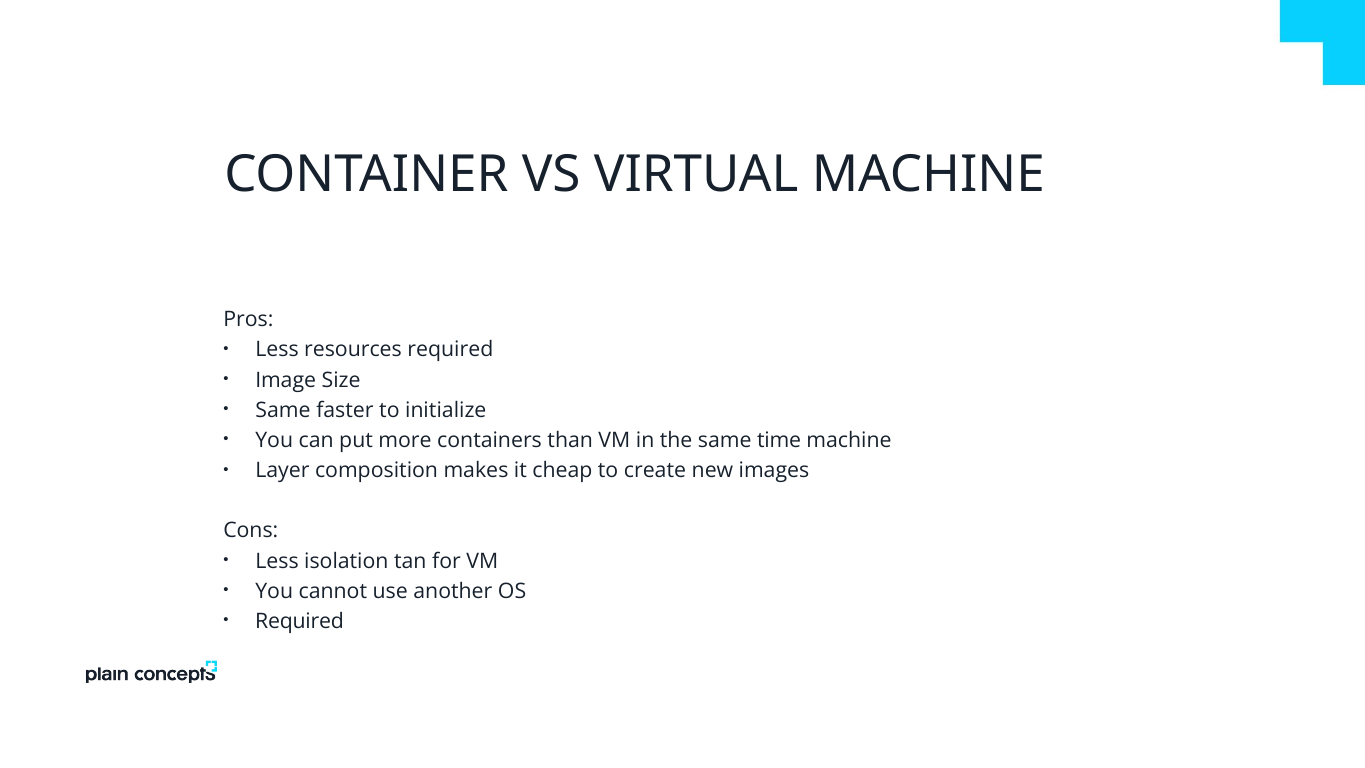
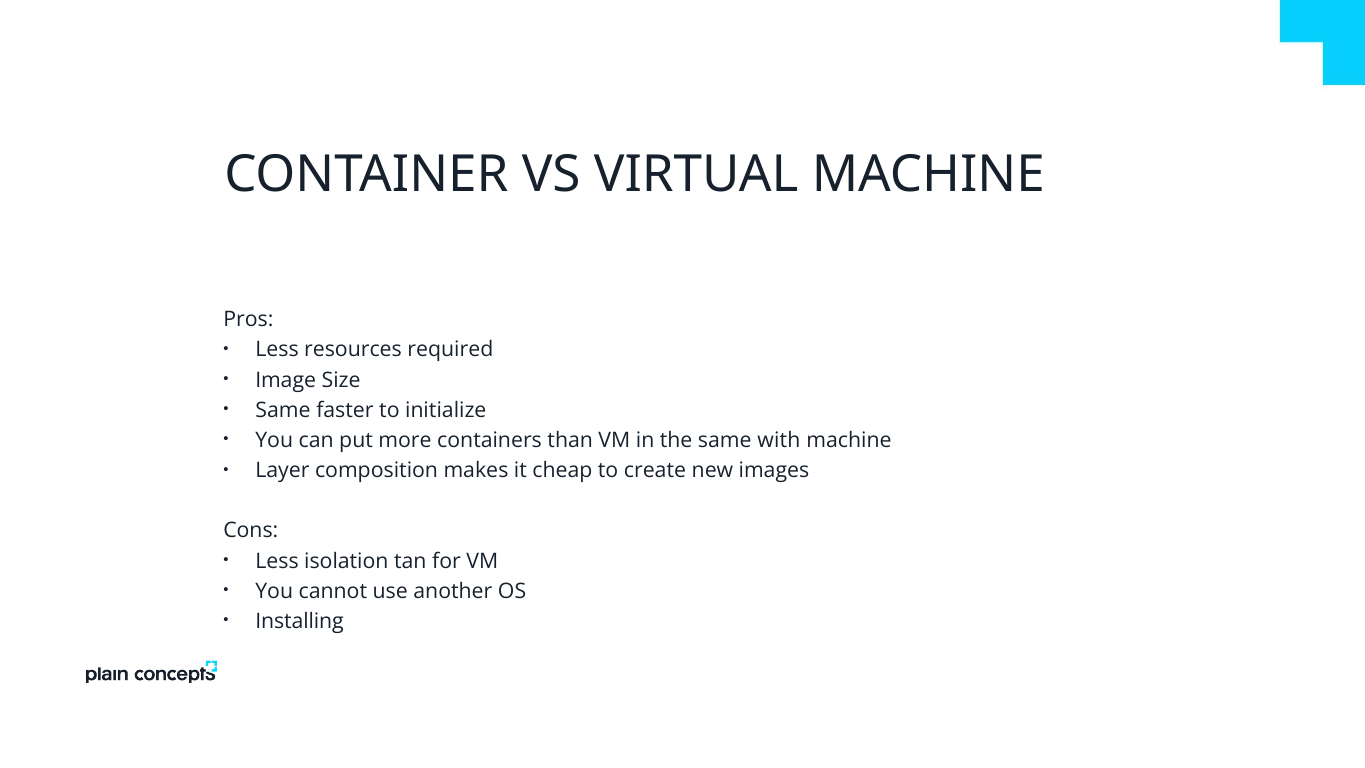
time: time -> with
Required at (299, 621): Required -> Installing
